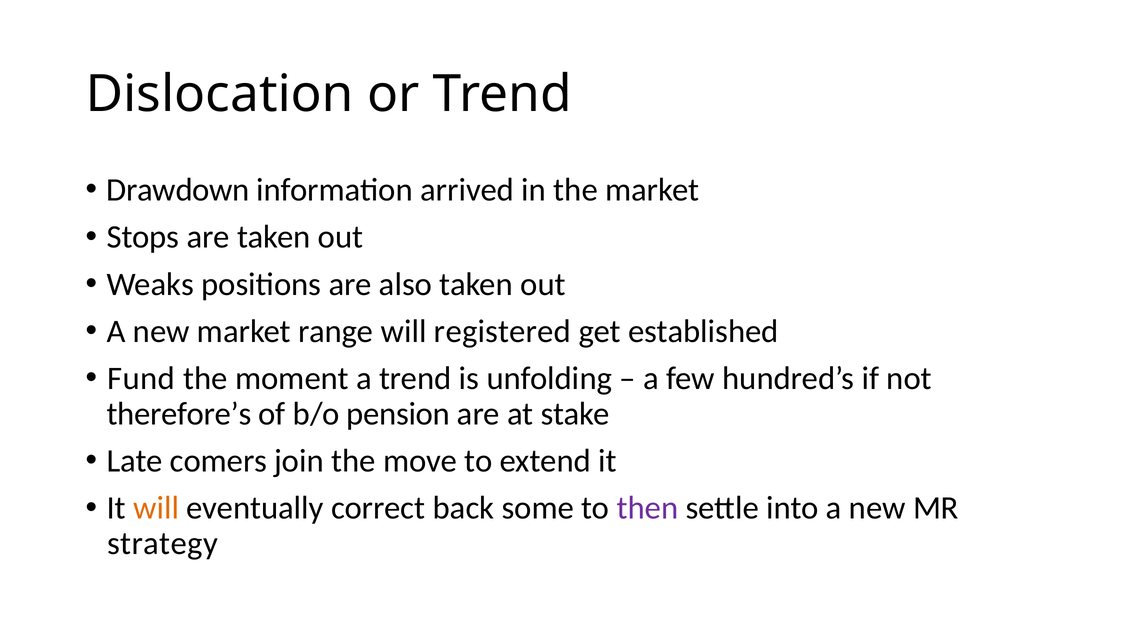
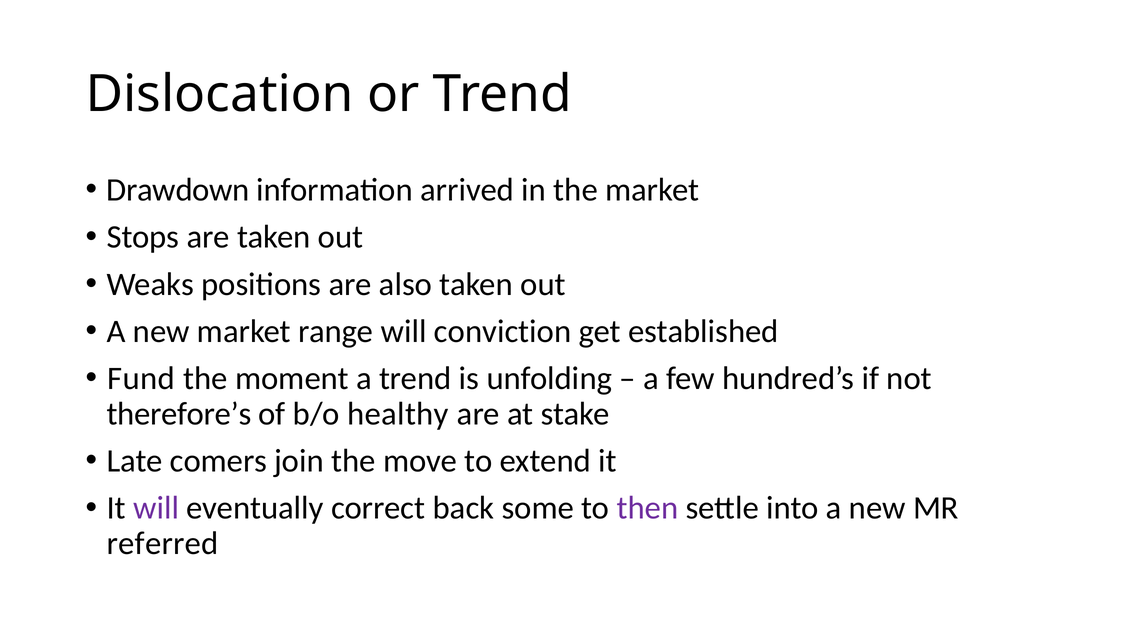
registered: registered -> conviction
pension: pension -> healthy
will at (156, 508) colour: orange -> purple
strategy: strategy -> referred
